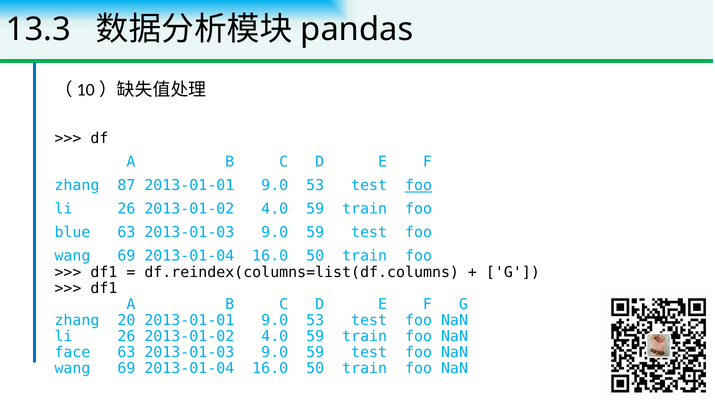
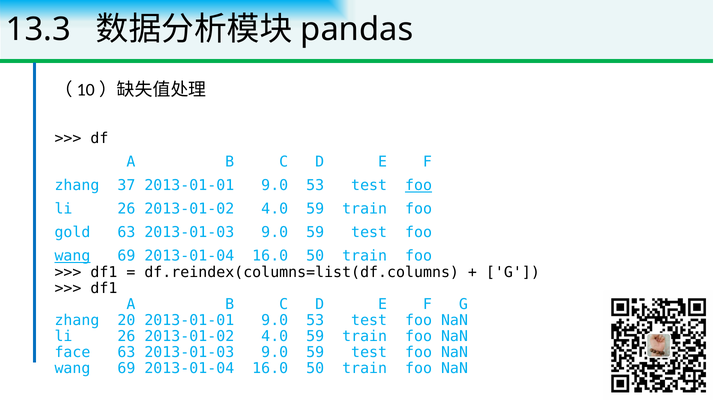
87: 87 -> 37
blue: blue -> gold
wang at (72, 256) underline: none -> present
